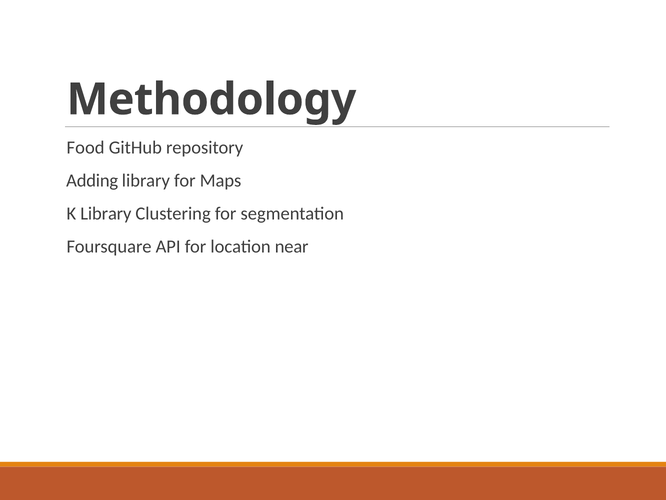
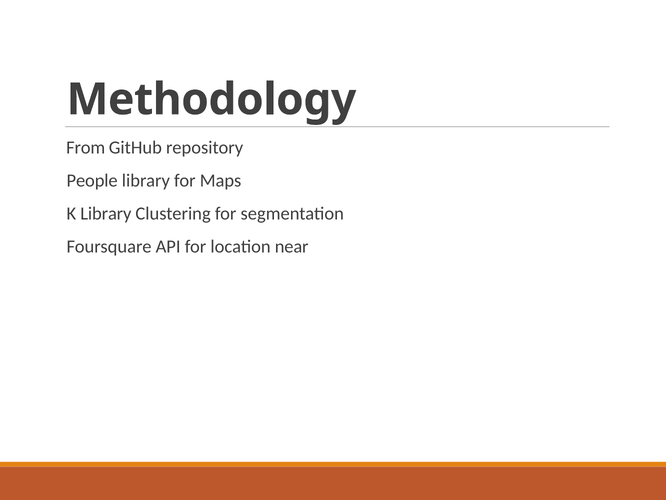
Food: Food -> From
Adding: Adding -> People
